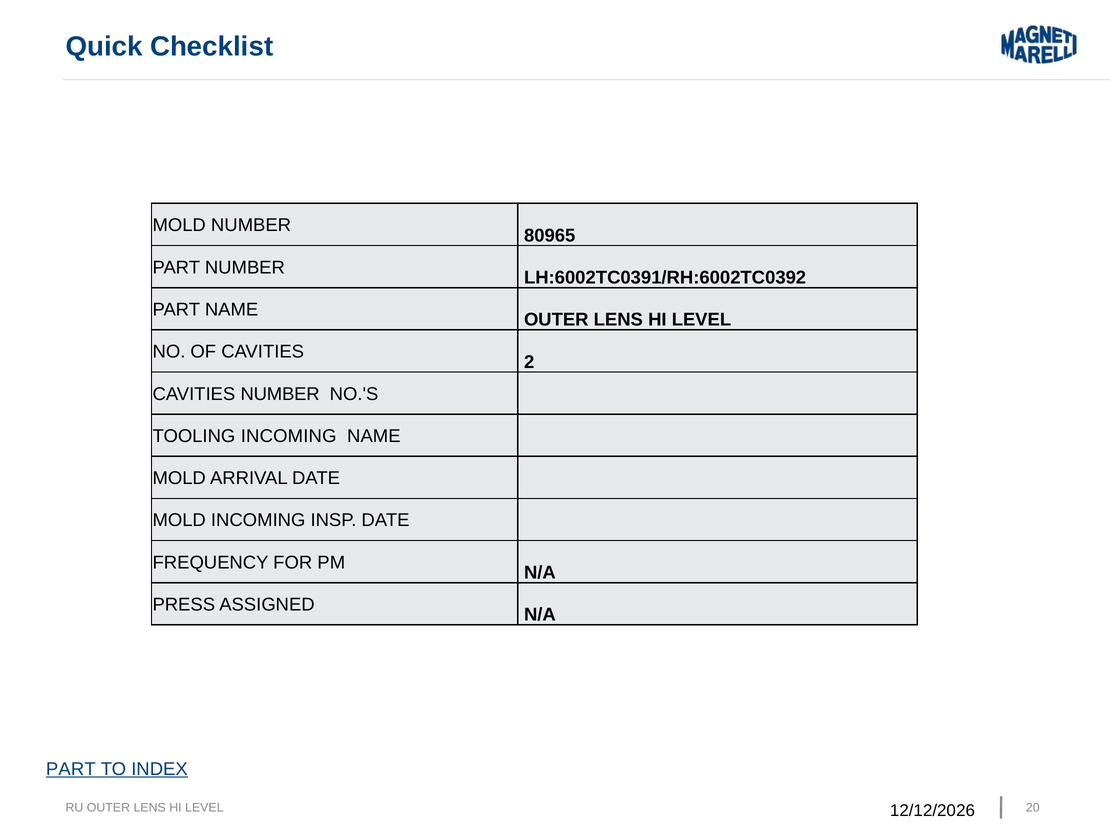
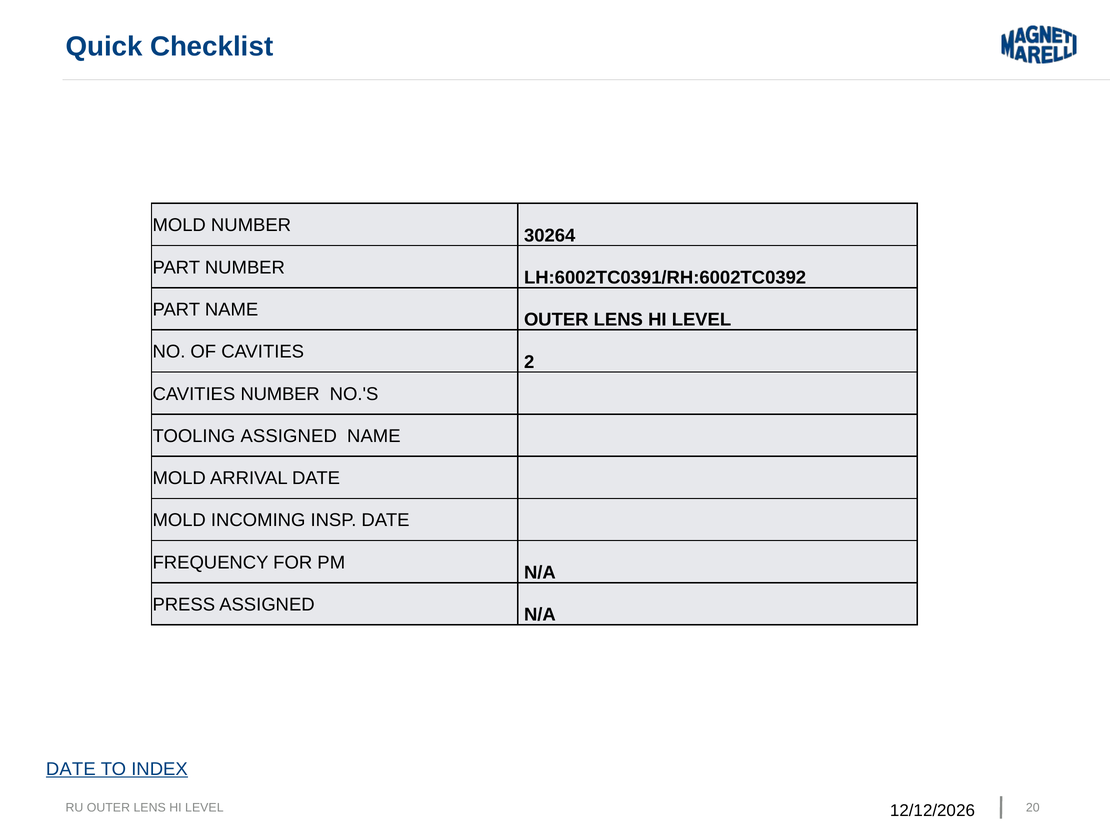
80965: 80965 -> 30264
TOOLING INCOMING: INCOMING -> ASSIGNED
PART at (71, 769): PART -> DATE
